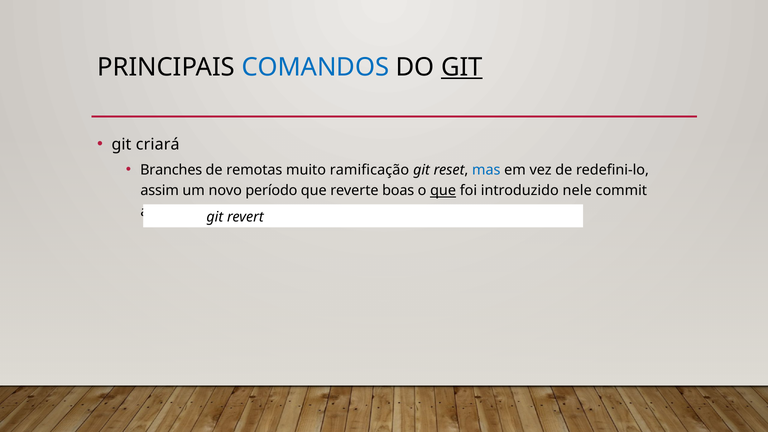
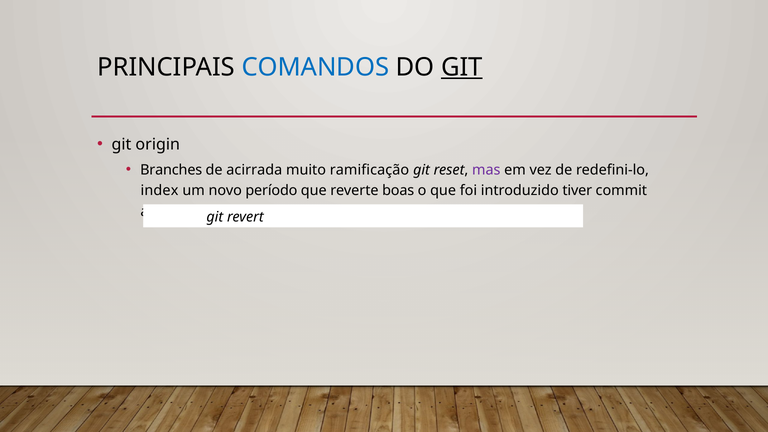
criará: criará -> origin
remotas: remotas -> acirrada
mas colour: blue -> purple
assim: assim -> index
que at (443, 191) underline: present -> none
nele: nele -> tiver
